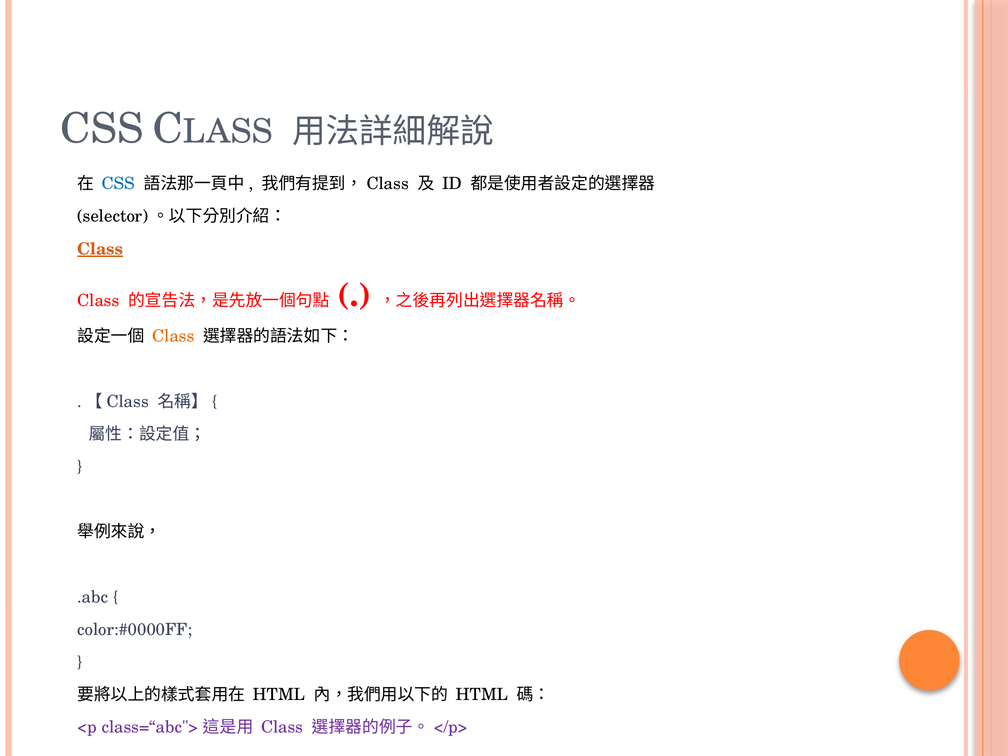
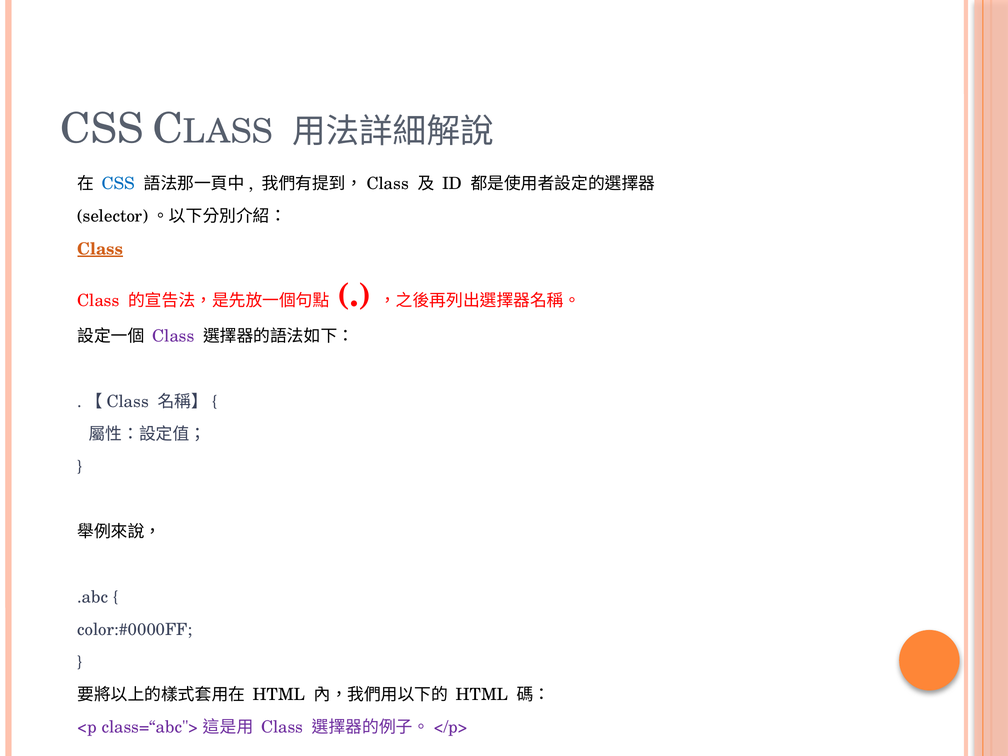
Class at (173, 336) colour: orange -> purple
